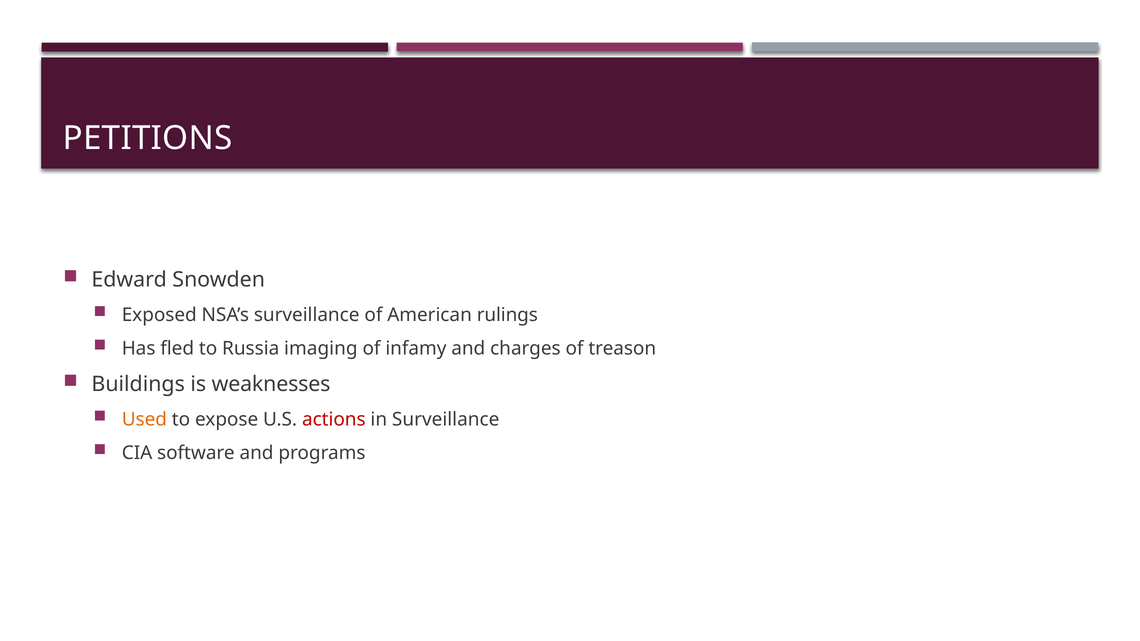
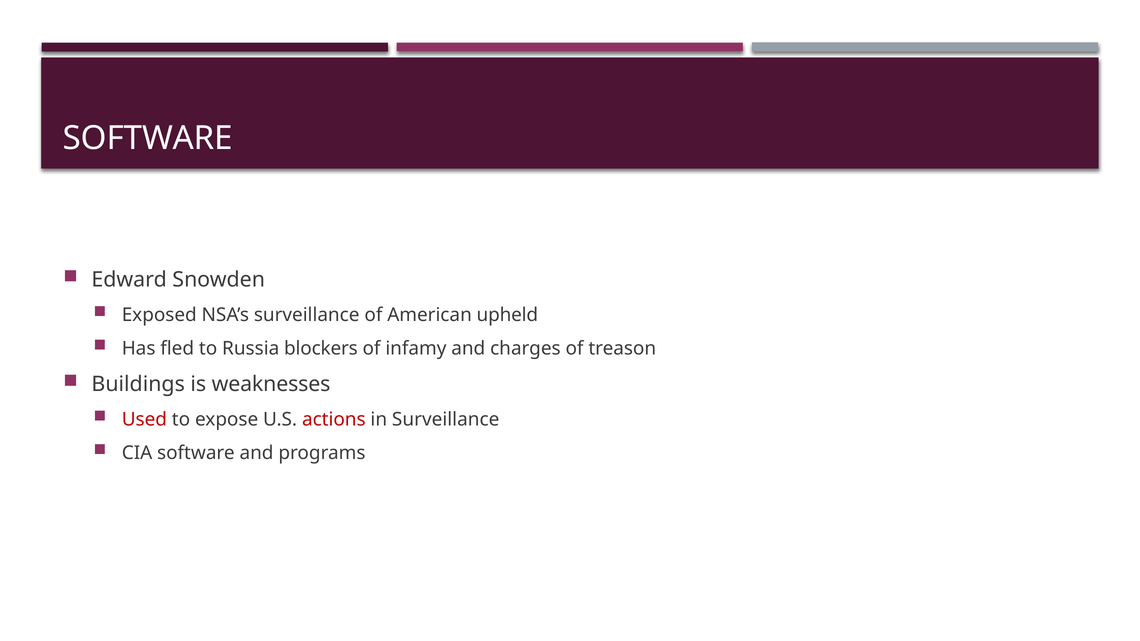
PETITIONS at (148, 138): PETITIONS -> SOFTWARE
rulings: rulings -> upheld
imaging: imaging -> blockers
Used colour: orange -> red
